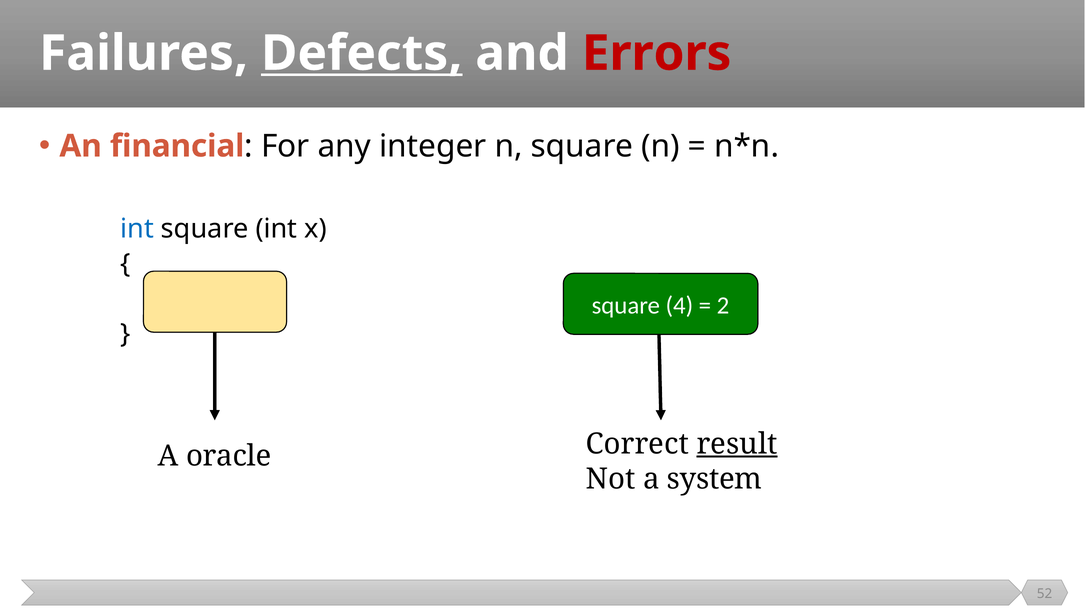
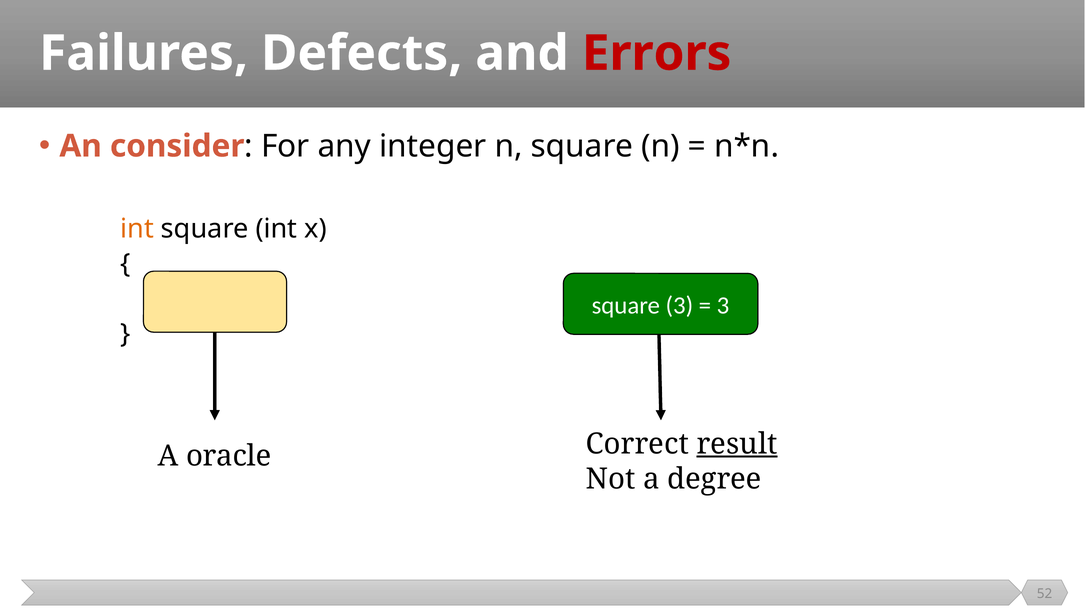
Defects underline: present -> none
financial: financial -> consider
int at (137, 229) colour: blue -> orange
square 4: 4 -> 3
2 at (723, 306): 2 -> 3
system: system -> degree
